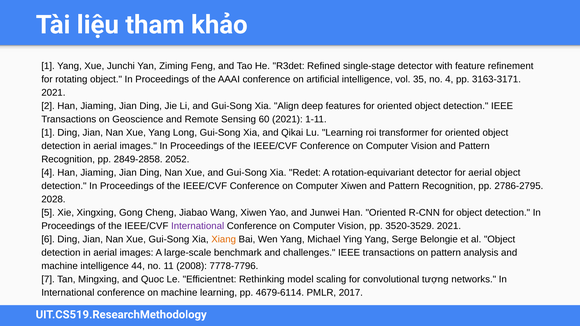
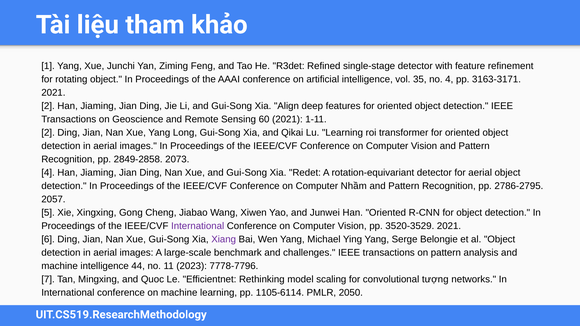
1 at (48, 133): 1 -> 2
2052: 2052 -> 2073
Computer Xiwen: Xiwen -> Nhầm
2028: 2028 -> 2057
Xiang colour: orange -> purple
2008: 2008 -> 2023
4679-6114: 4679-6114 -> 1105-6114
2017: 2017 -> 2050
